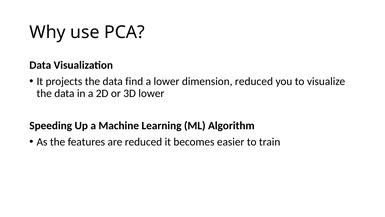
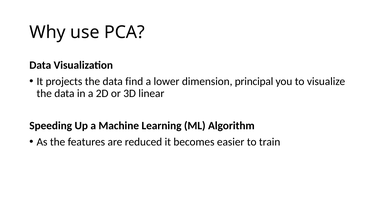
dimension reduced: reduced -> principal
3D lower: lower -> linear
